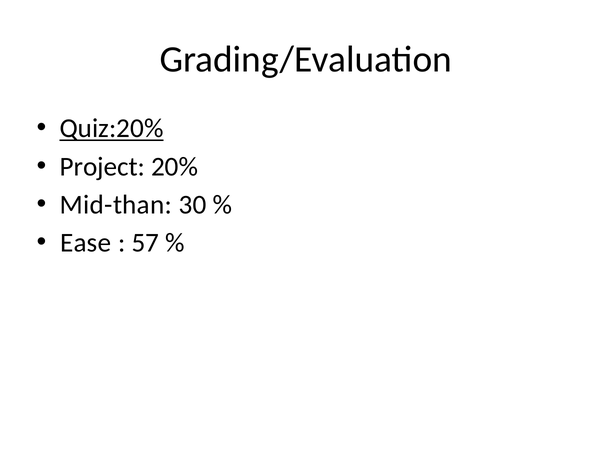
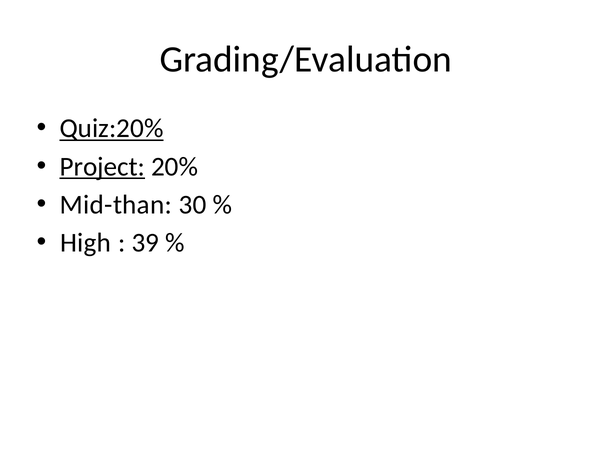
Project underline: none -> present
Ease: Ease -> High
57: 57 -> 39
